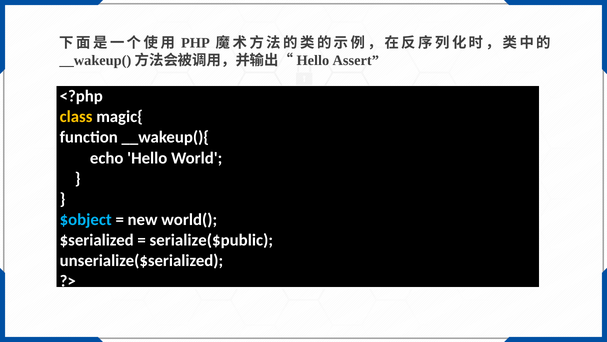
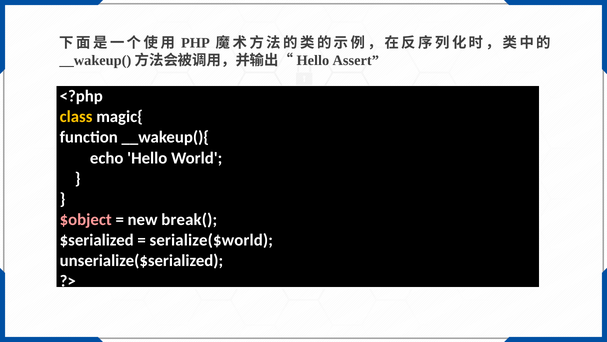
$object colour: light blue -> pink
world(: world( -> break(
serialize($public: serialize($public -> serialize($world
